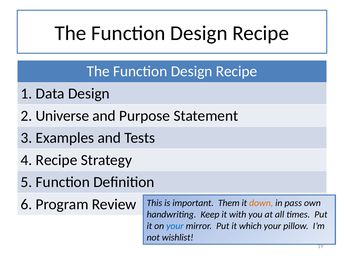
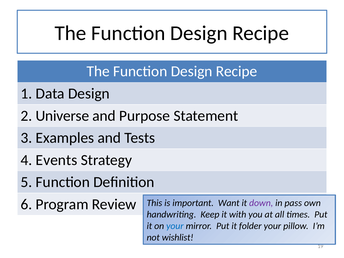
4 Recipe: Recipe -> Events
Them: Them -> Want
down colour: orange -> purple
which: which -> folder
